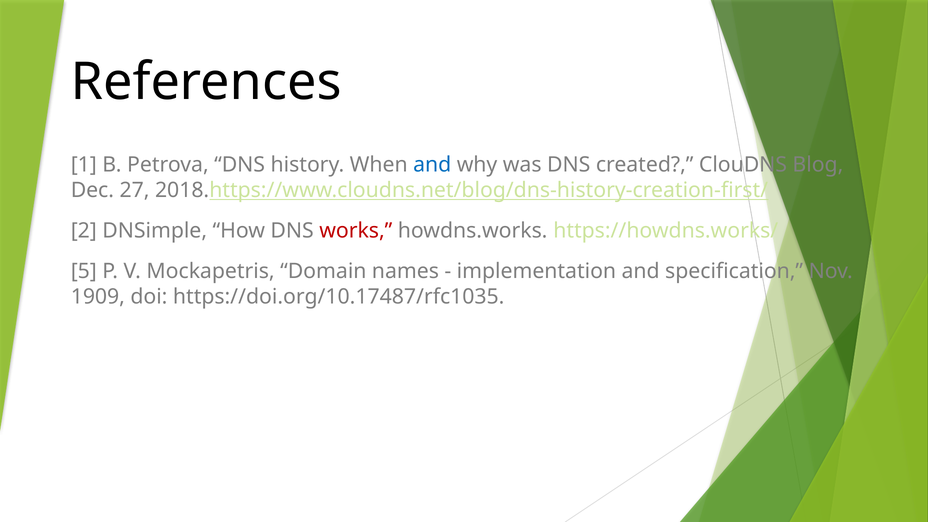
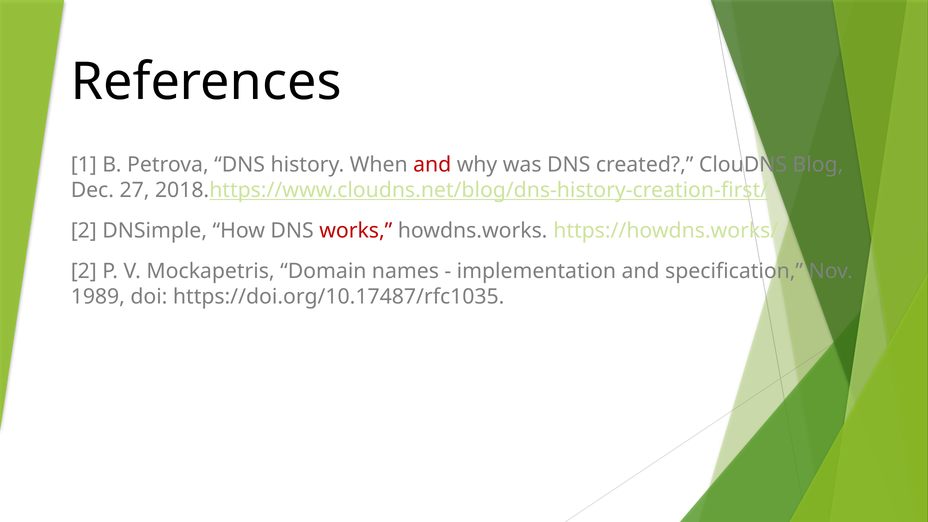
and at (432, 165) colour: blue -> red
5 at (84, 271): 5 -> 2
1909: 1909 -> 1989
